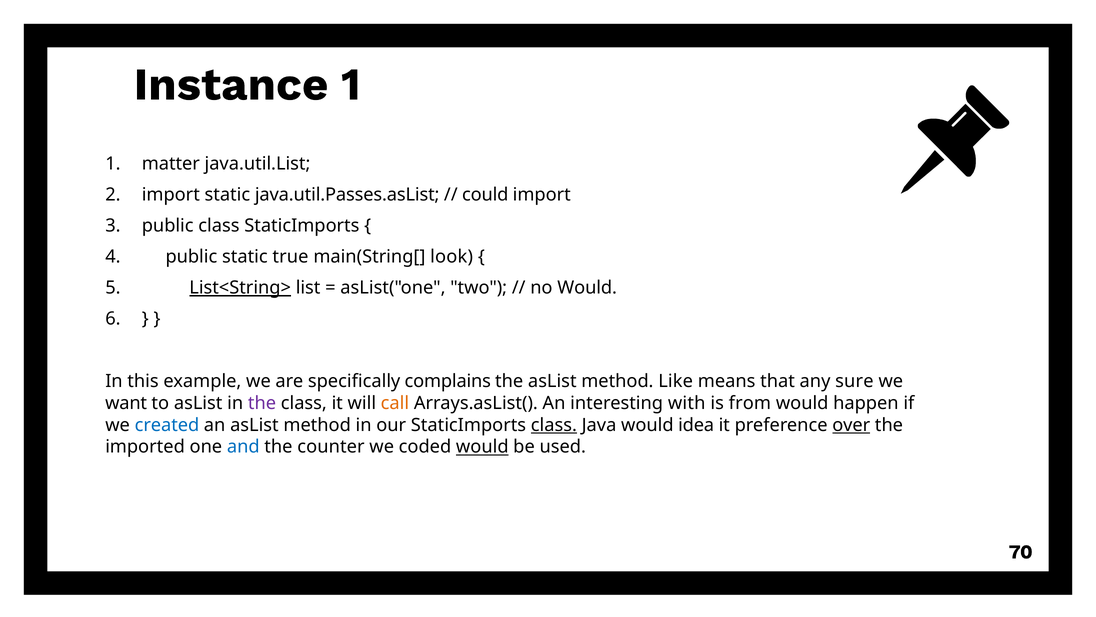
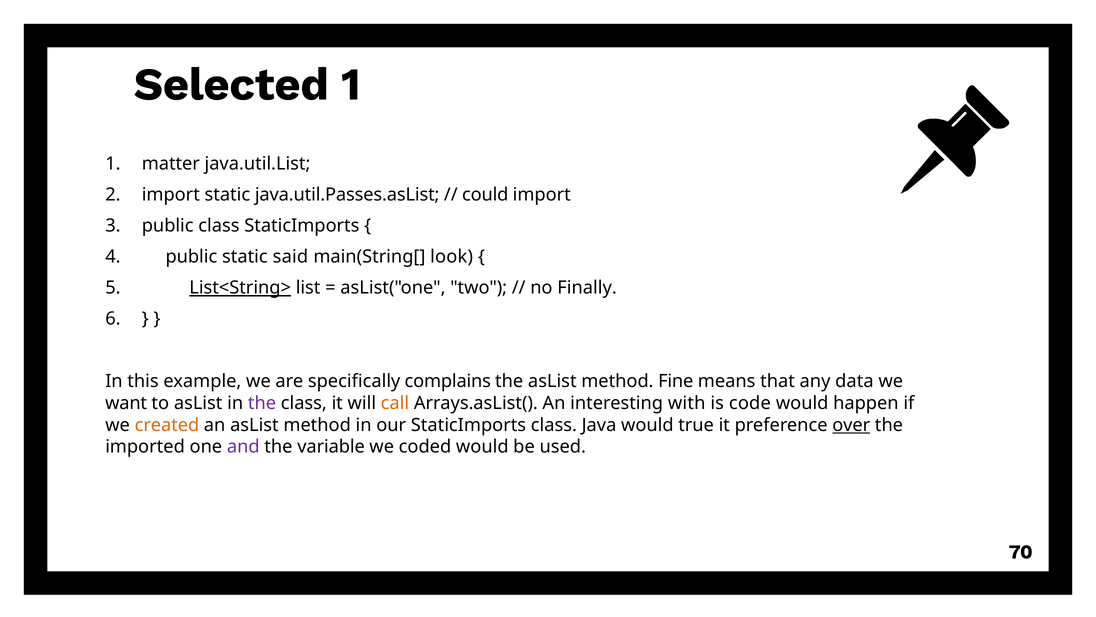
Instance: Instance -> Selected
true: true -> said
no Would: Would -> Finally
Like: Like -> Fine
sure: sure -> data
from: from -> code
created colour: blue -> orange
class at (554, 425) underline: present -> none
idea: idea -> true
and colour: blue -> purple
counter: counter -> variable
would at (482, 447) underline: present -> none
